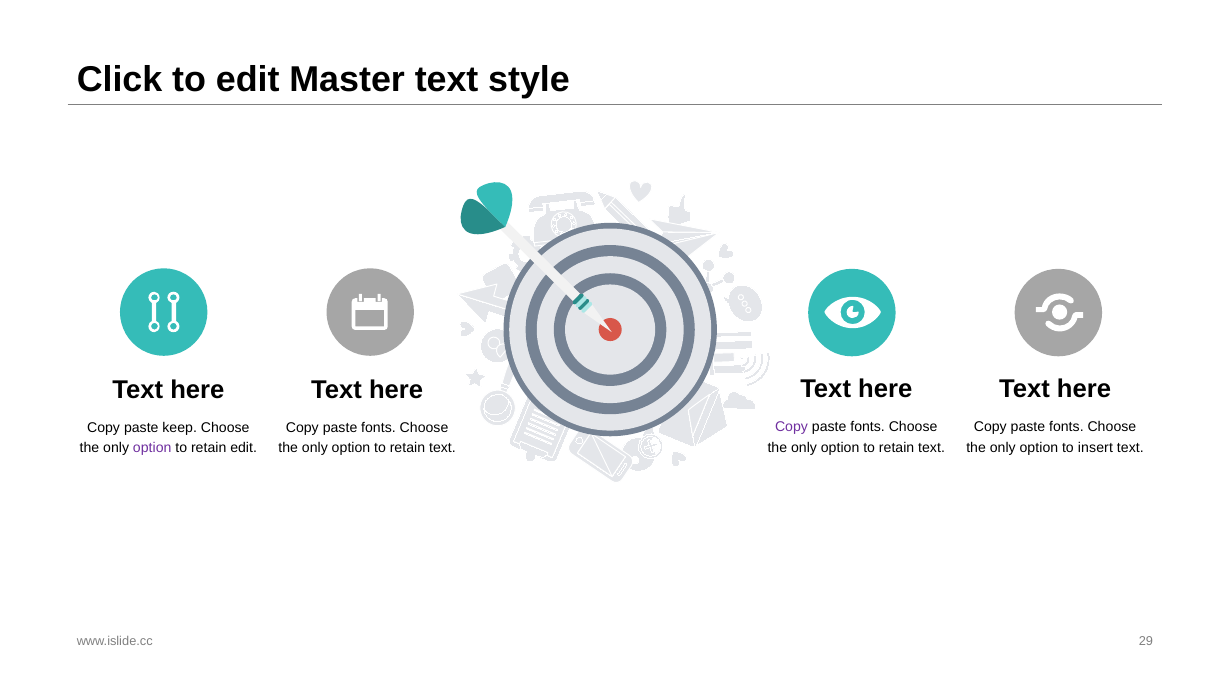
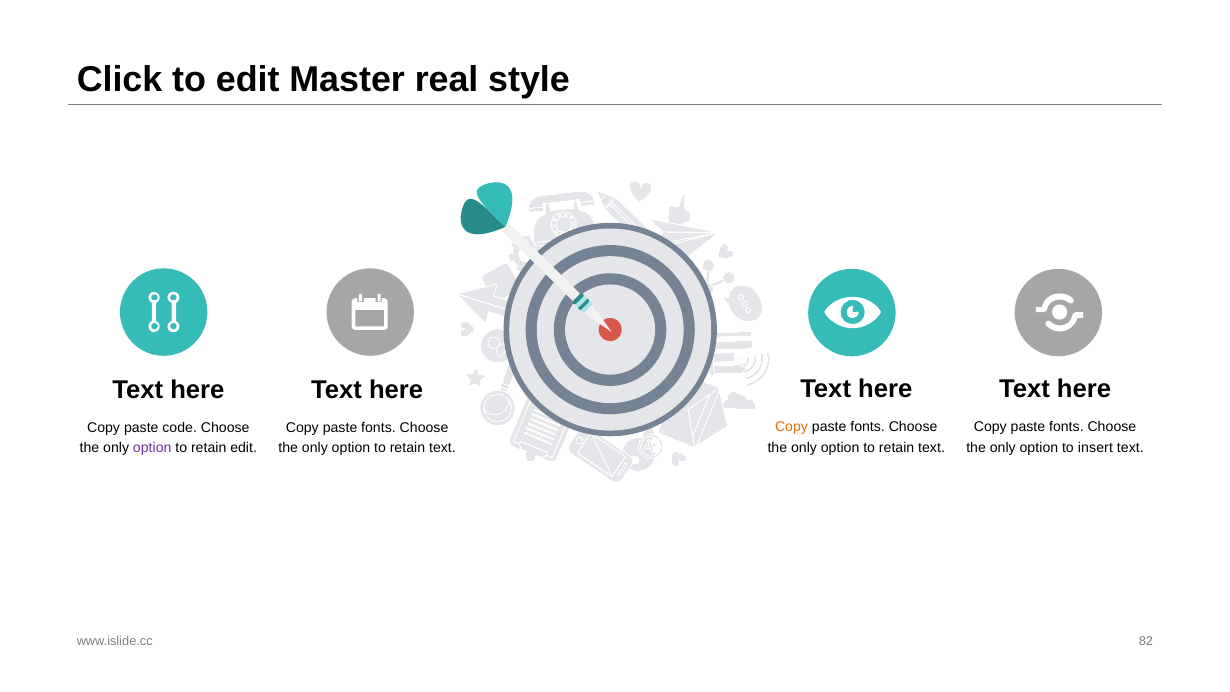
Master text: text -> real
Copy at (792, 427) colour: purple -> orange
keep: keep -> code
29: 29 -> 82
